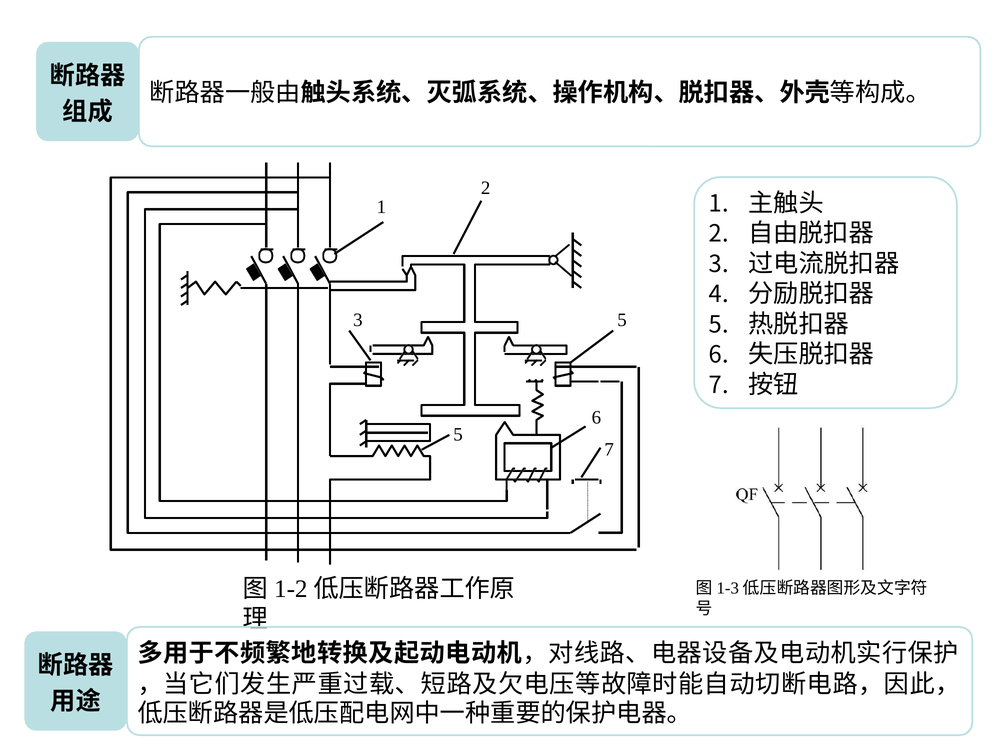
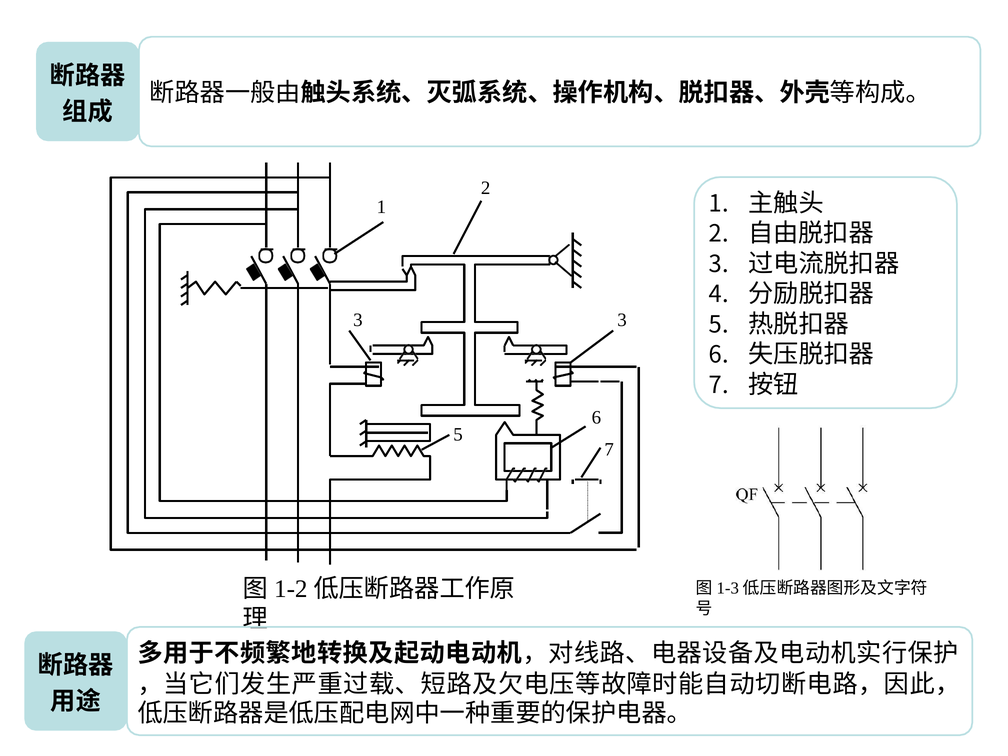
3 5: 5 -> 3
